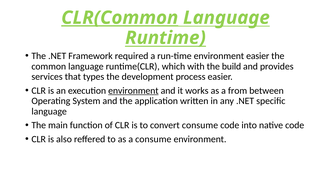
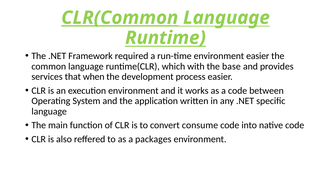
build: build -> base
types: types -> when
environment at (133, 91) underline: present -> none
a from: from -> code
a consume: consume -> packages
